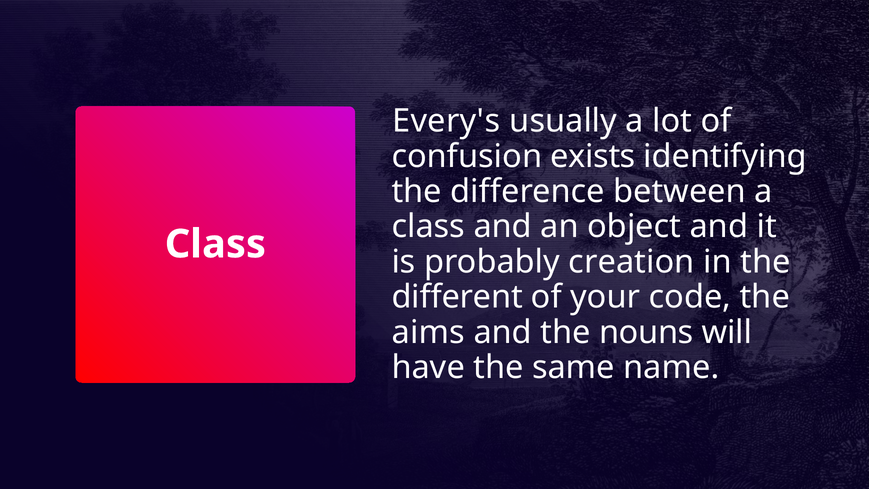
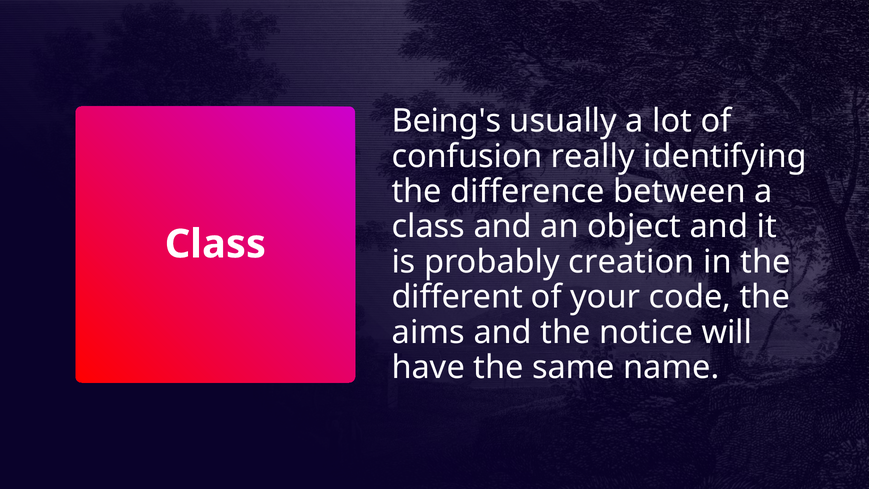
Every's: Every's -> Being's
exists: exists -> really
nouns: nouns -> notice
